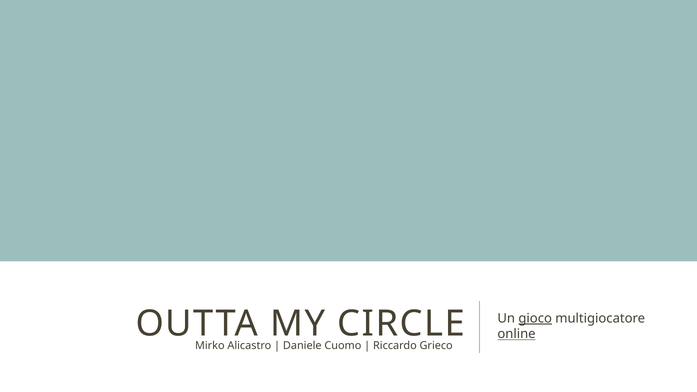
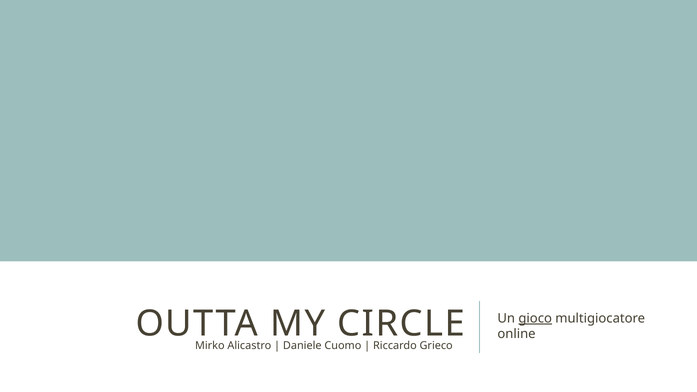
online underline: present -> none
